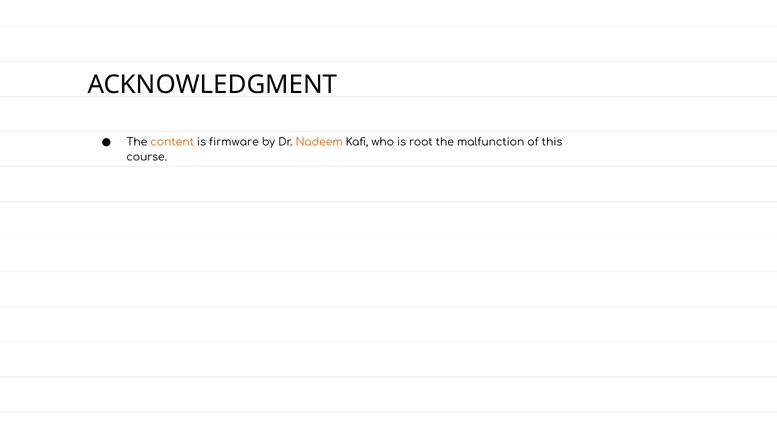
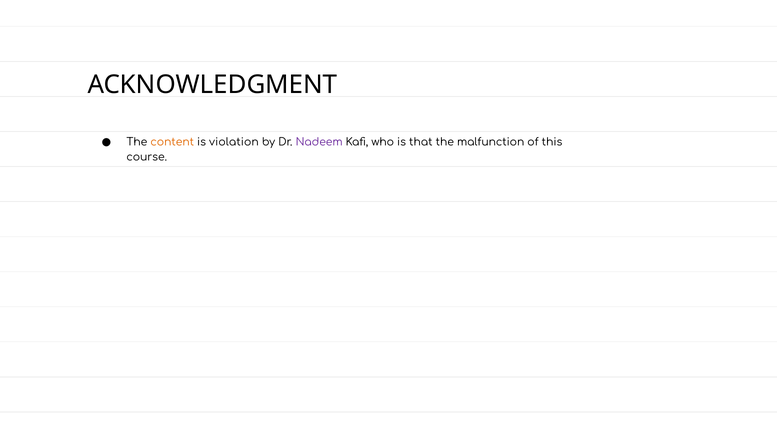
firmware: firmware -> violation
Nadeem colour: orange -> purple
root: root -> that
